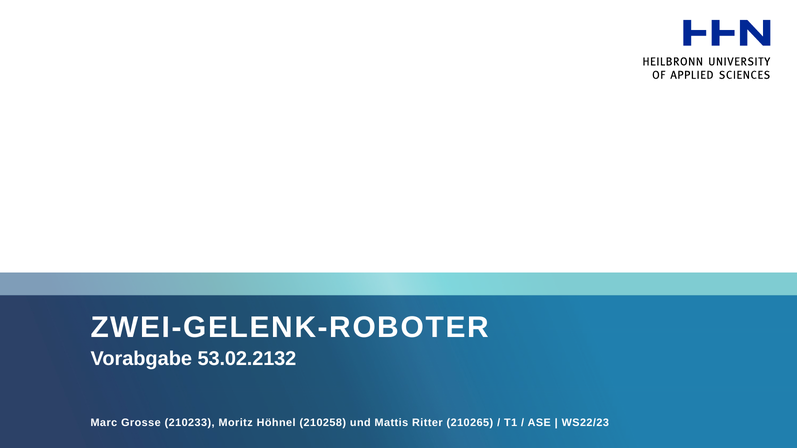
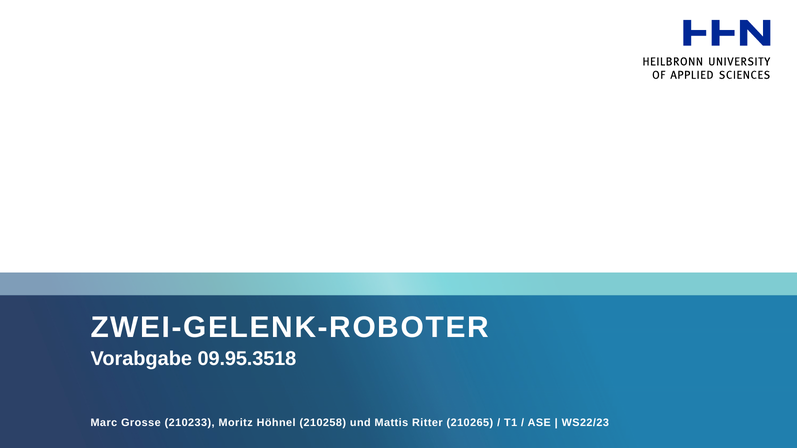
53.02.2132: 53.02.2132 -> 09.95.3518
